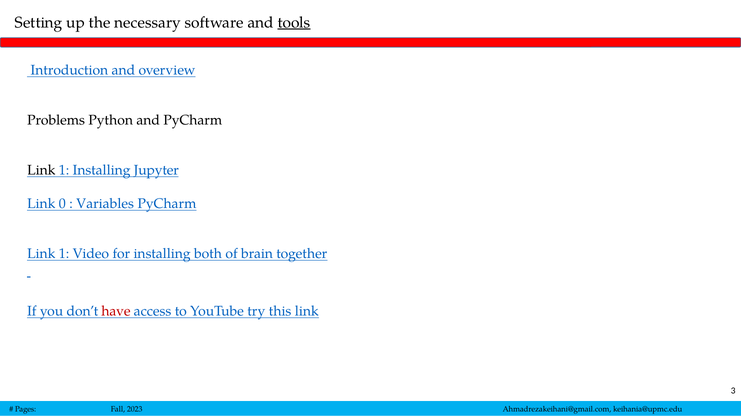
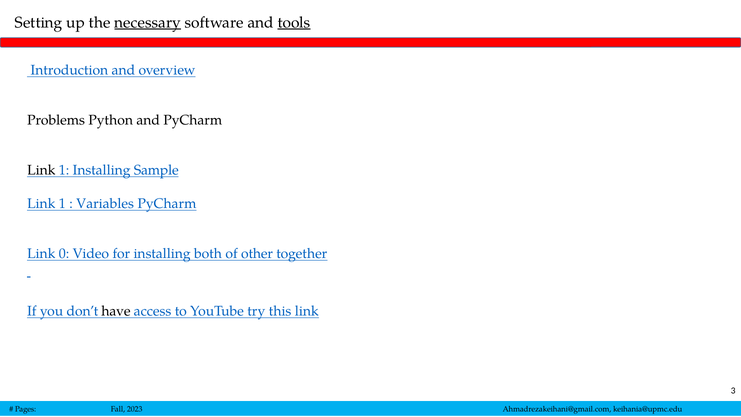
necessary underline: none -> present
Jupyter: Jupyter -> Sample
0 at (62, 203): 0 -> 1
1 at (64, 254): 1 -> 0
brain: brain -> other
have colour: red -> black
